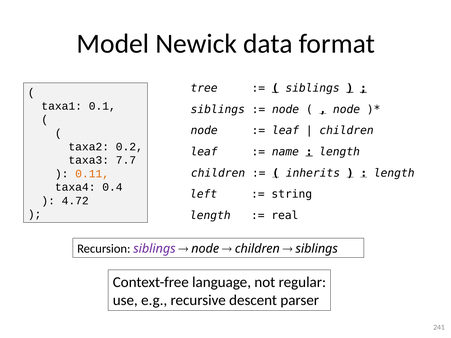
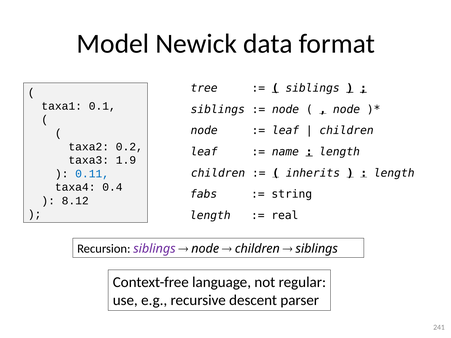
7.7: 7.7 -> 1.9
0.11 colour: orange -> blue
left: left -> fabs
4.72: 4.72 -> 8.12
